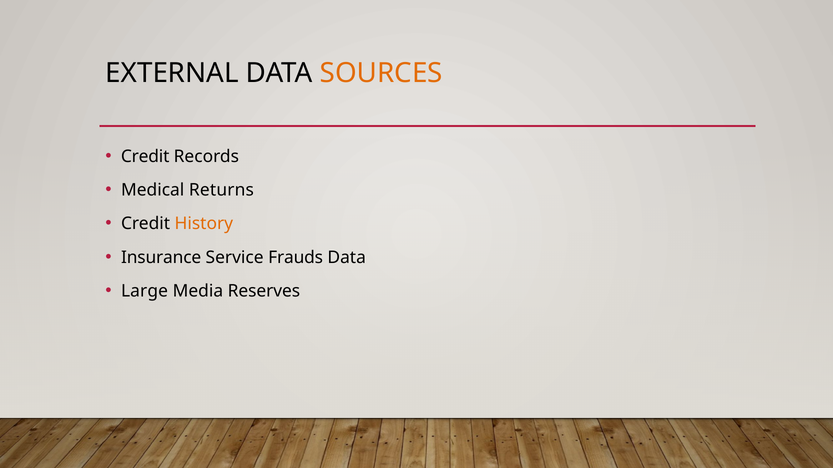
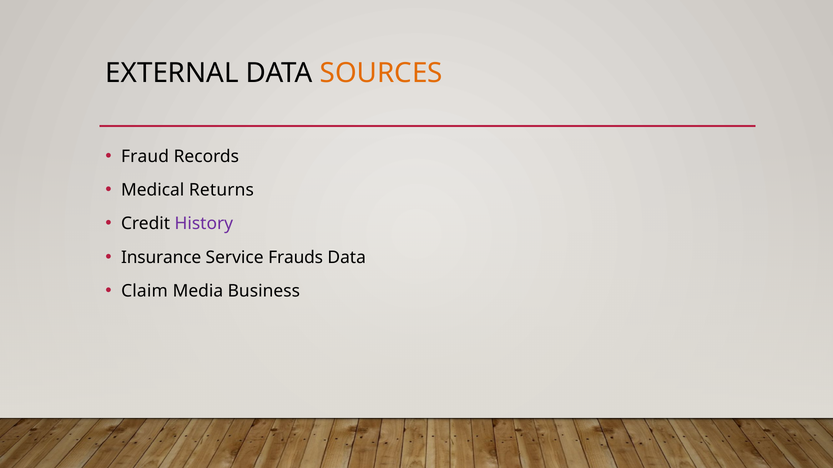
Credit at (145, 157): Credit -> Fraud
History colour: orange -> purple
Large: Large -> Claim
Reserves: Reserves -> Business
